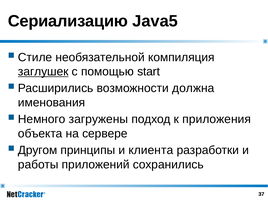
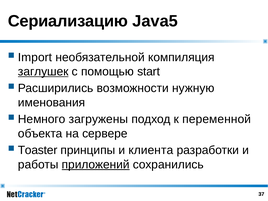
Стиле: Стиле -> Import
должна: должна -> нужную
приложения: приложения -> переменной
Другом: Другом -> Toaster
приложений underline: none -> present
